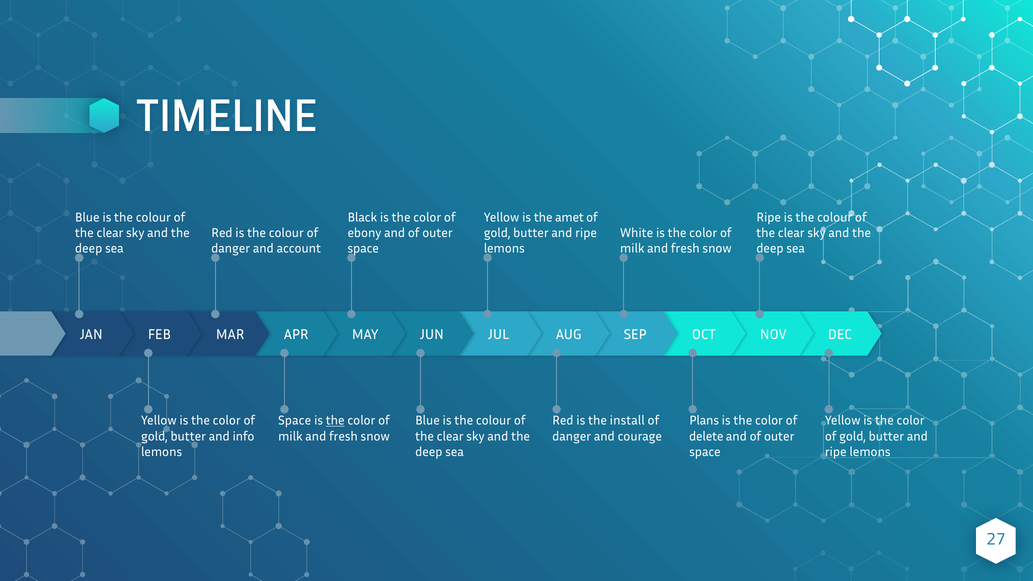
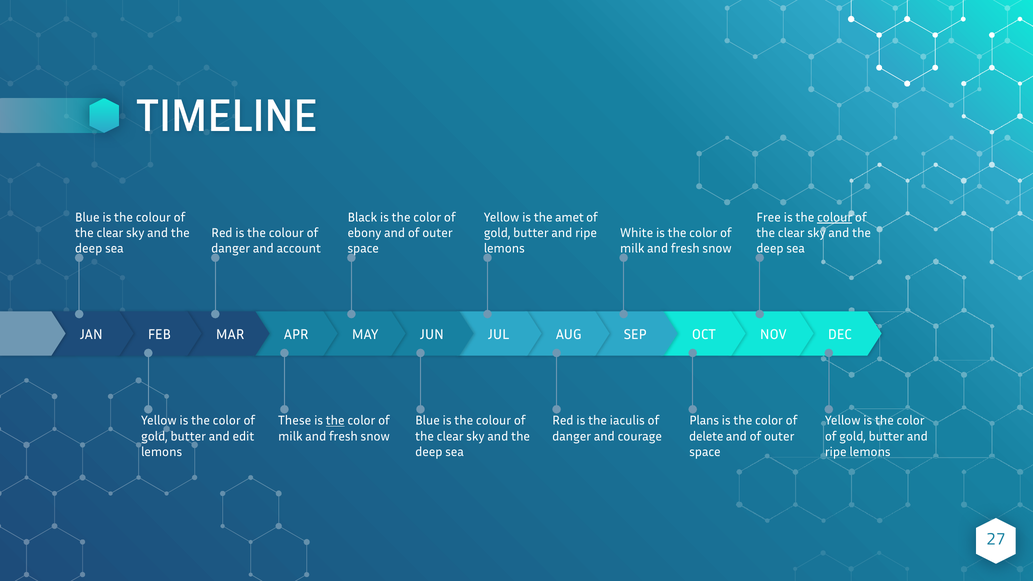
Ripe at (769, 217): Ripe -> Free
colour at (835, 217) underline: none -> present
Space at (295, 421): Space -> These
install: install -> iaculis
info: info -> edit
